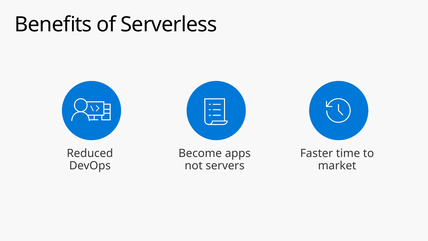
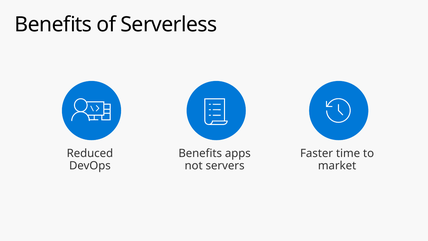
Become at (200, 153): Become -> Benefits
